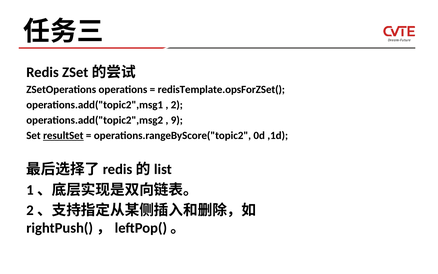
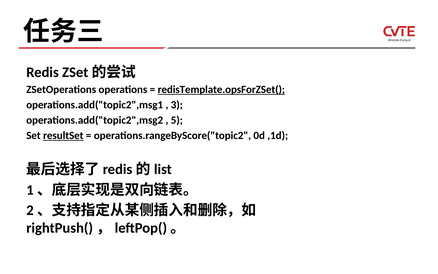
redisTemplate.opsForZSet( underline: none -> present
2: 2 -> 3
9: 9 -> 5
